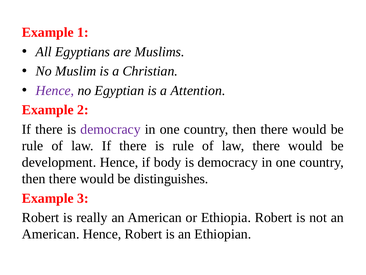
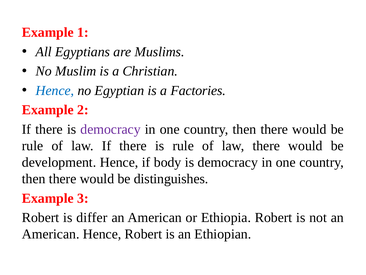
Hence at (55, 90) colour: purple -> blue
Attention: Attention -> Factories
really: really -> differ
